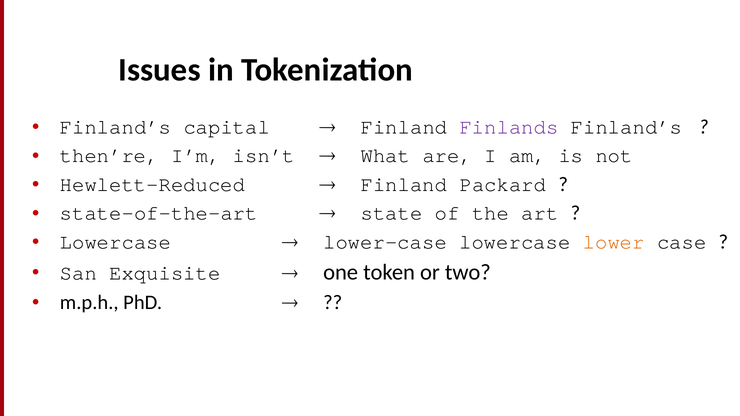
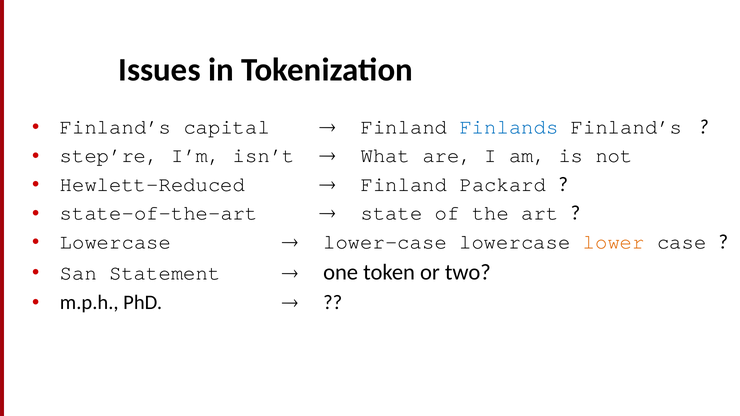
Finlands colour: purple -> blue
then’re: then’re -> step’re
Exquisite: Exquisite -> Statement
